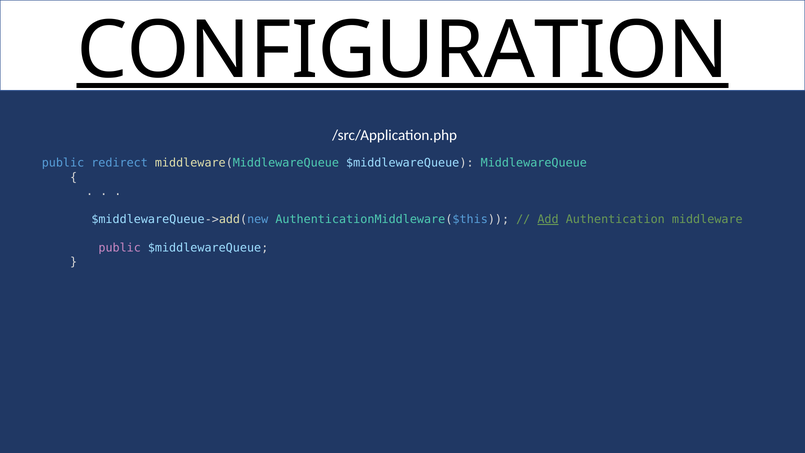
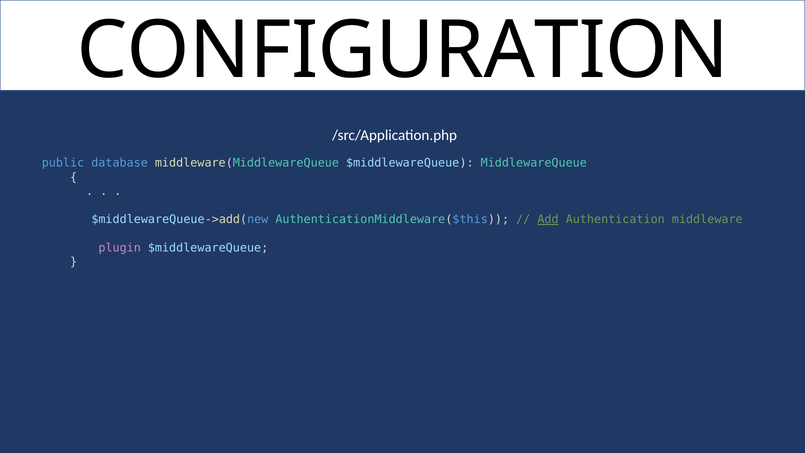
CONFIGURATION underline: present -> none
redirect: redirect -> database
public at (120, 248): public -> plugin
